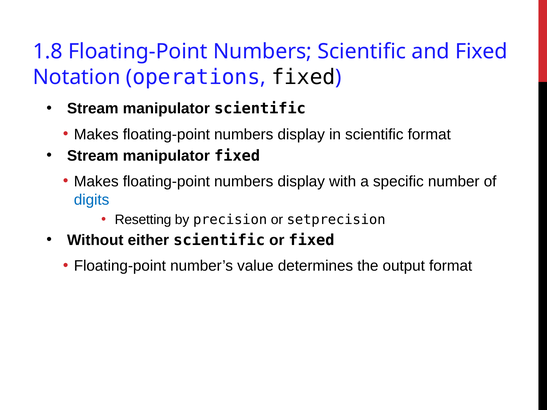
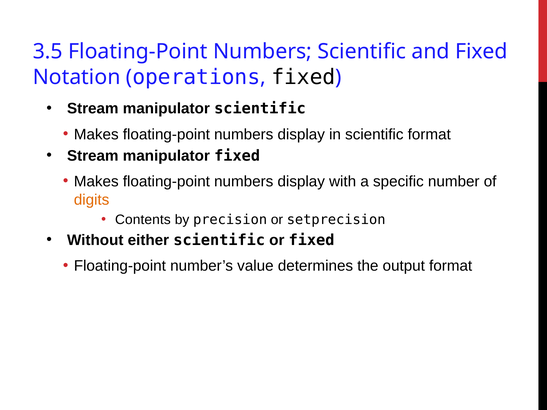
1.8: 1.8 -> 3.5
digits colour: blue -> orange
Resetting: Resetting -> Contents
